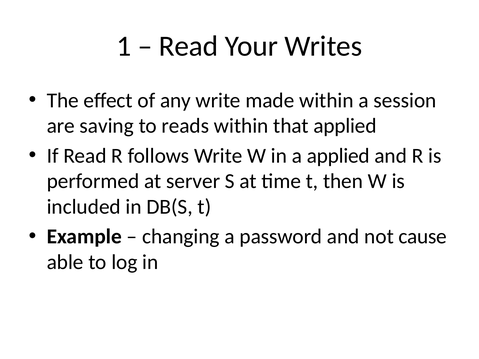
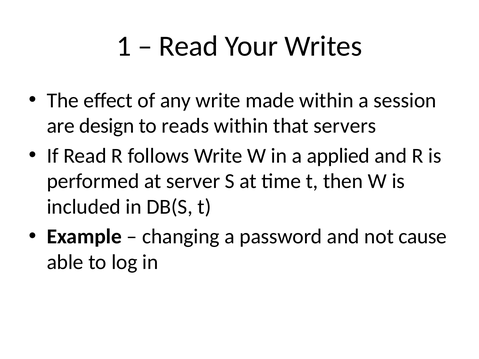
saving: saving -> design
that applied: applied -> servers
